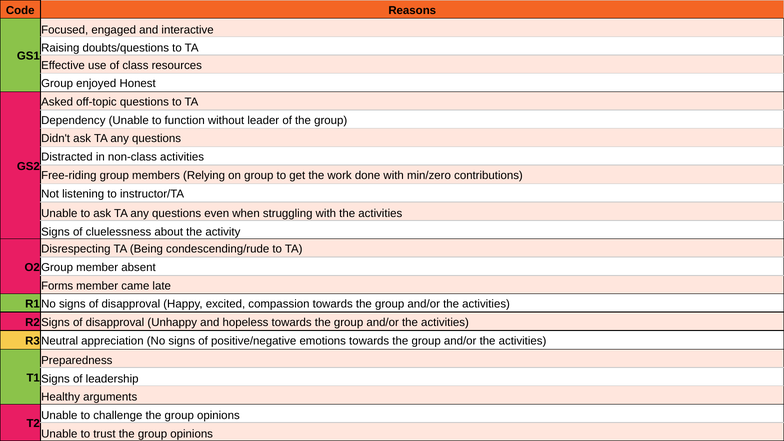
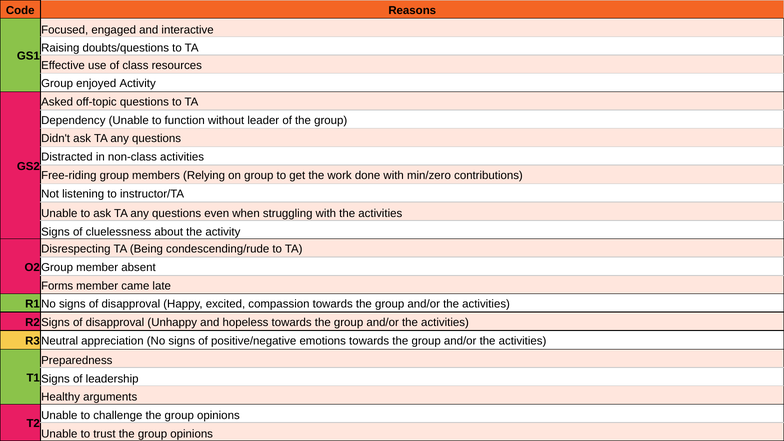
enjoyed Honest: Honest -> Activity
